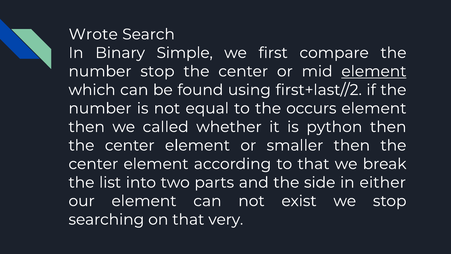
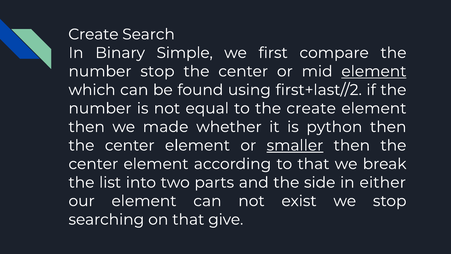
Wrote at (93, 34): Wrote -> Create
the occurs: occurs -> create
called: called -> made
smaller underline: none -> present
very: very -> give
